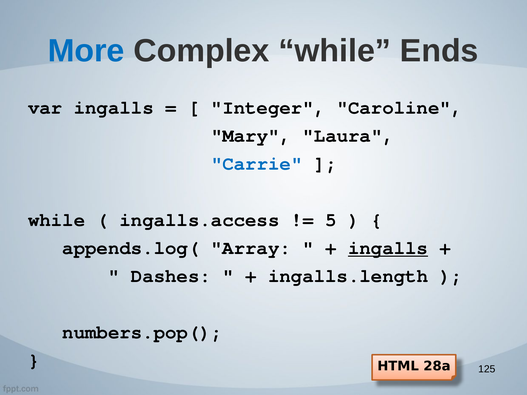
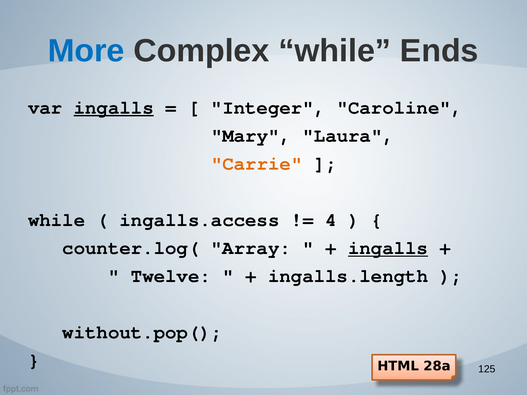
ingalls at (114, 108) underline: none -> present
Carrie colour: blue -> orange
5: 5 -> 4
appends.log(: appends.log( -> counter.log(
Dashes: Dashes -> Twelve
numbers.pop(: numbers.pop( -> without.pop(
